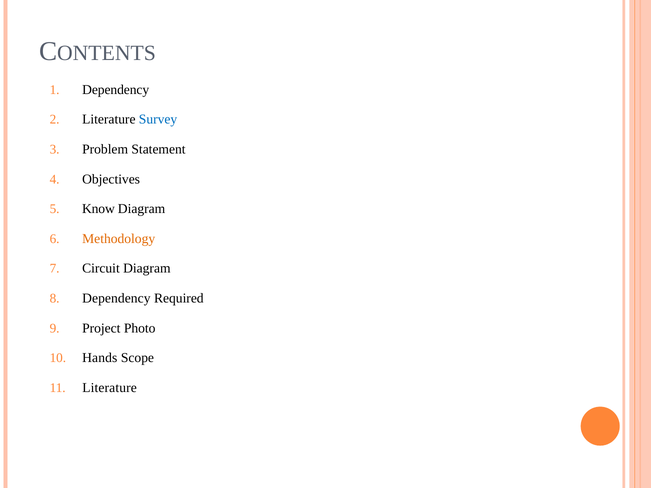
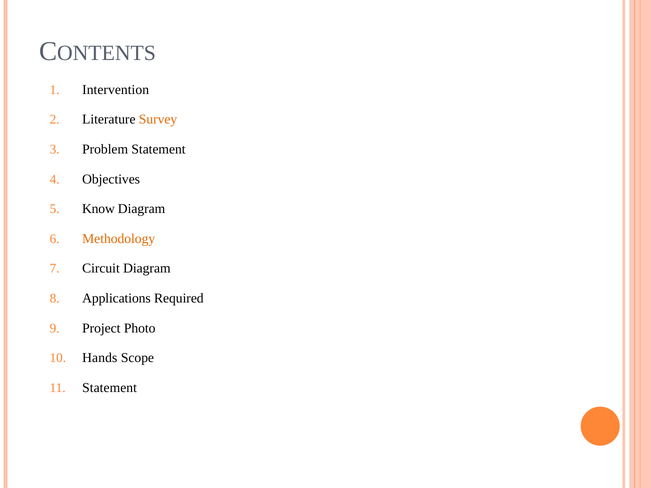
Dependency at (116, 90): Dependency -> Intervention
Survey colour: blue -> orange
Dependency at (116, 298): Dependency -> Applications
Literature at (110, 388): Literature -> Statement
